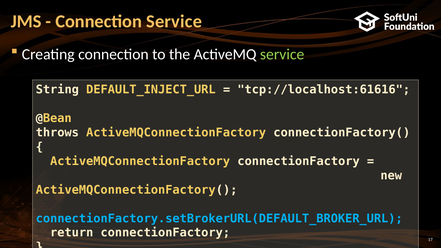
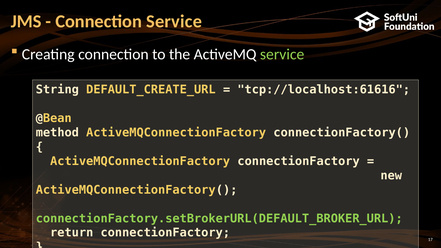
DEFAULT_INJECT_URL: DEFAULT_INJECT_URL -> DEFAULT_CREATE_URL
throws: throws -> method
connectionFactory.setBrokerURL(DEFAULT_BROKER_URL colour: light blue -> light green
